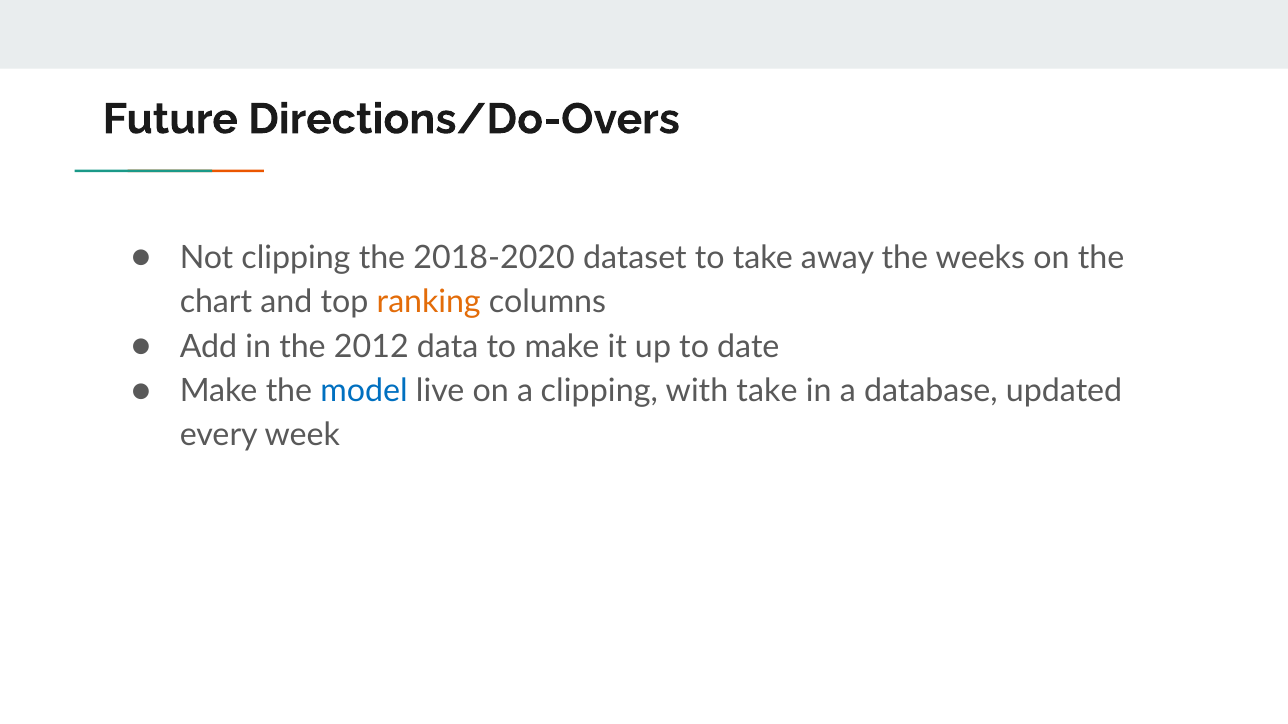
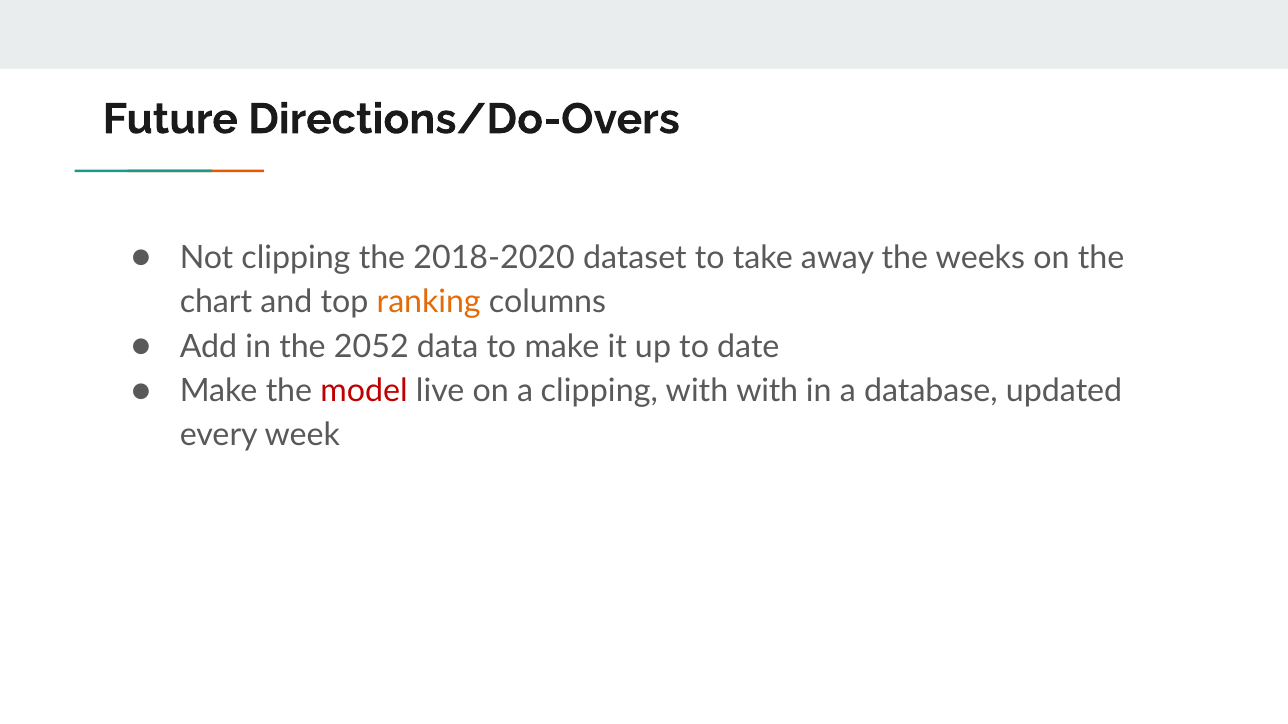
2012: 2012 -> 2052
model colour: blue -> red
with take: take -> with
